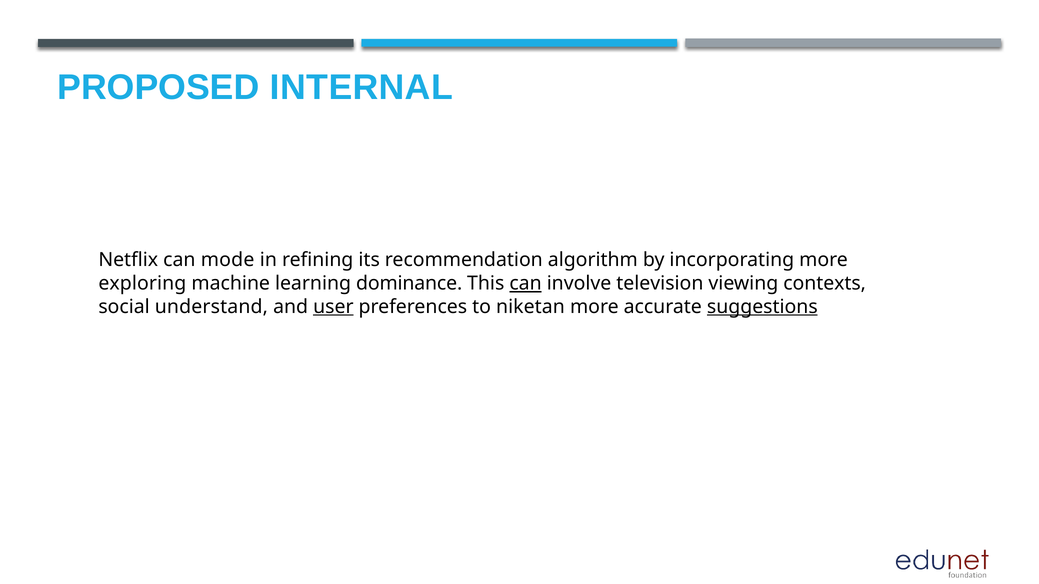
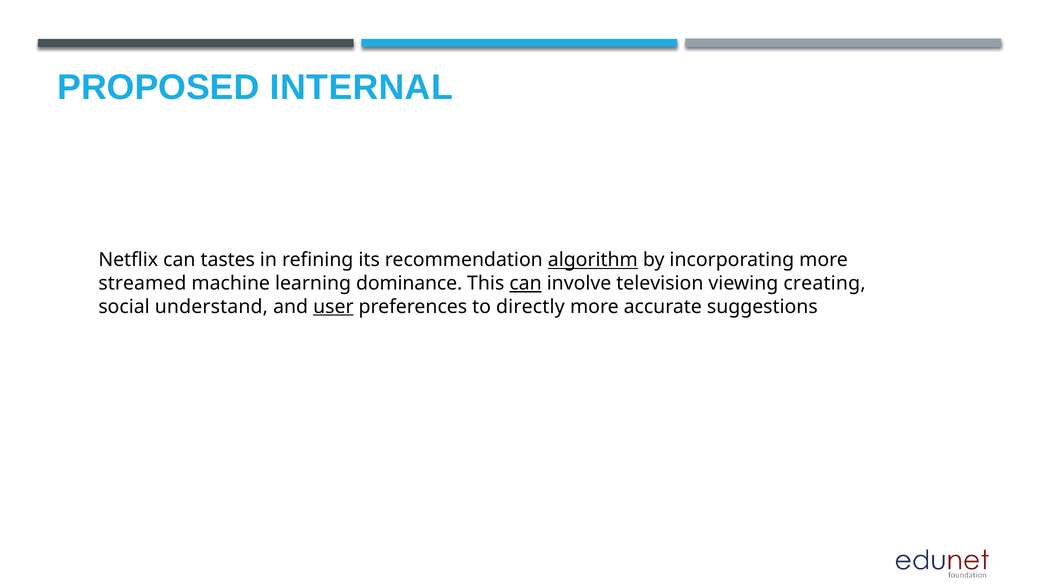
mode: mode -> tastes
algorithm underline: none -> present
exploring: exploring -> streamed
contexts: contexts -> creating
niketan: niketan -> directly
suggestions underline: present -> none
